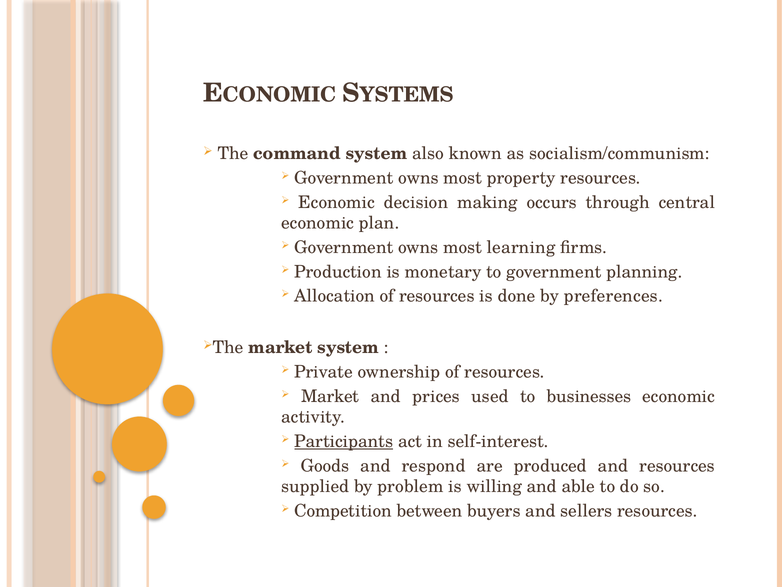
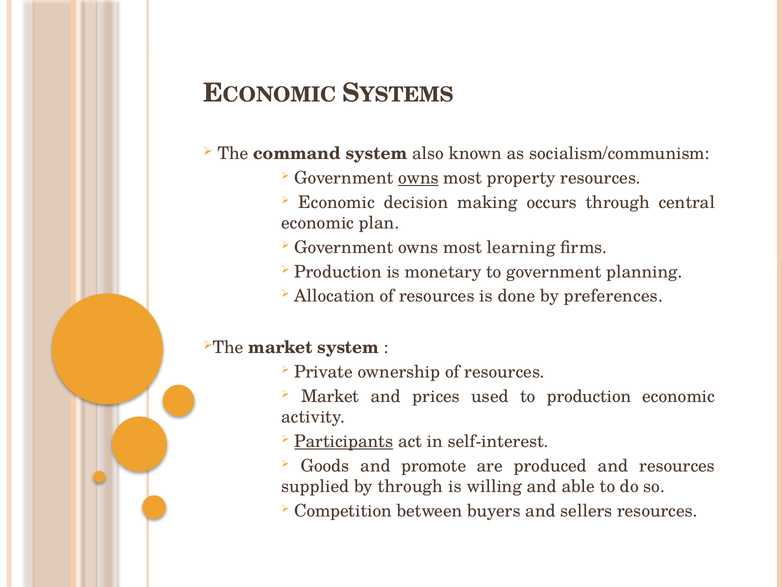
owns at (418, 178) underline: none -> present
to businesses: businesses -> production
respond: respond -> promote
by problem: problem -> through
